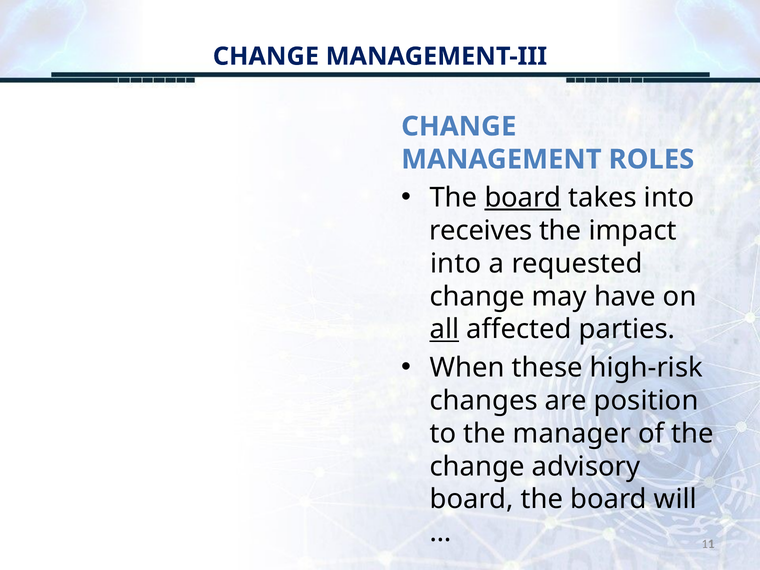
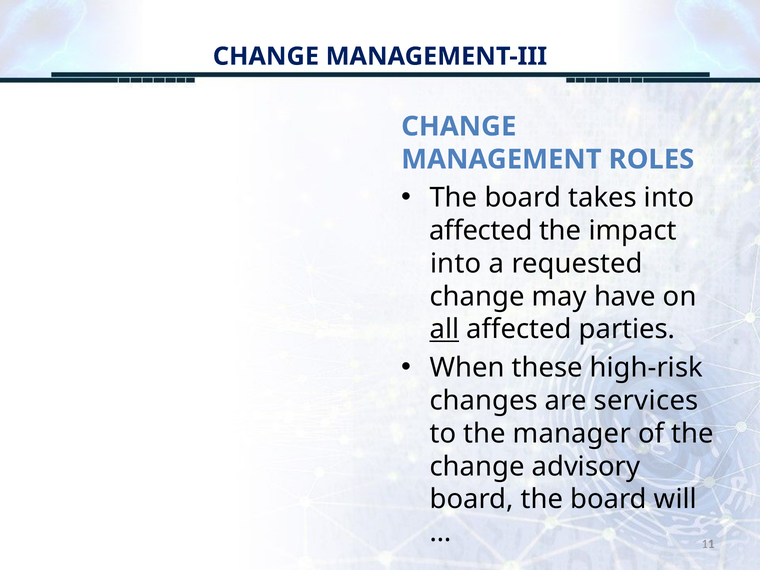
board at (523, 198) underline: present -> none
receives at (481, 231): receives -> affected
position: position -> services
